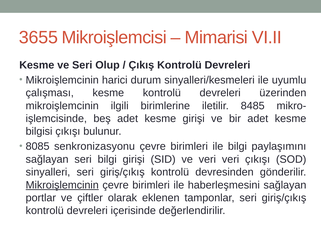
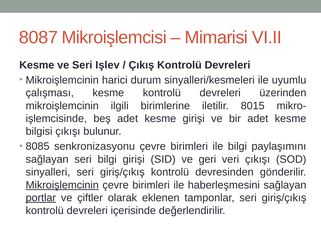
3655: 3655 -> 8087
Olup: Olup -> Işlev
8485: 8485 -> 8015
ve veri: veri -> geri
portlar underline: none -> present
